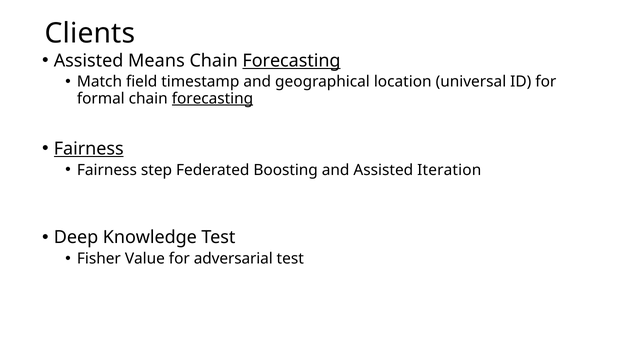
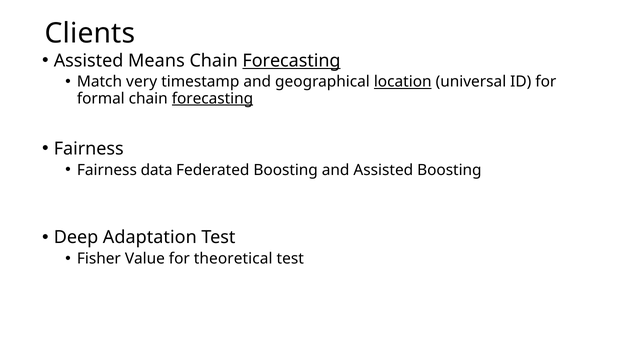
field: field -> very
location underline: none -> present
Fairness at (89, 149) underline: present -> none
step: step -> data
Assisted Iteration: Iteration -> Boosting
Knowledge: Knowledge -> Adaptation
adversarial: adversarial -> theoretical
